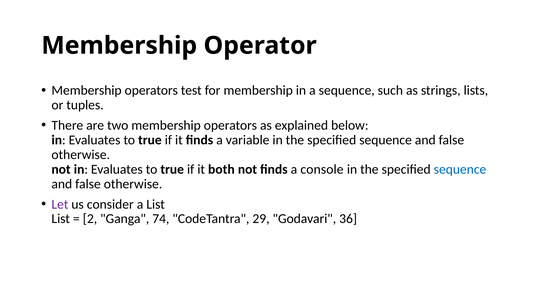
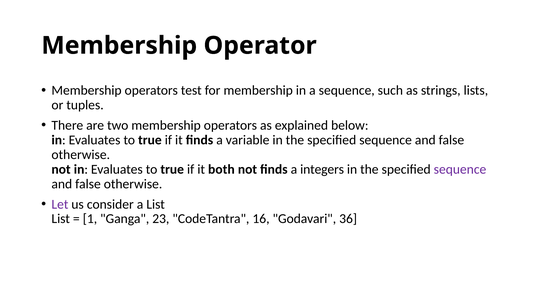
console: console -> integers
sequence at (460, 169) colour: blue -> purple
2: 2 -> 1
74: 74 -> 23
29: 29 -> 16
